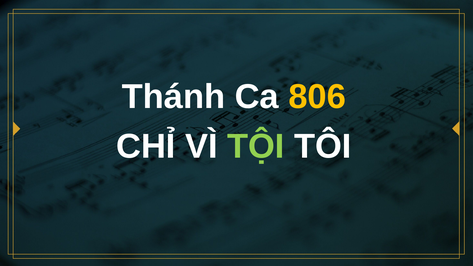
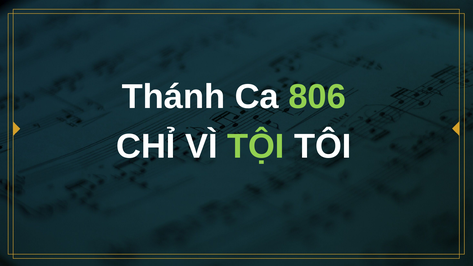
806 colour: yellow -> light green
